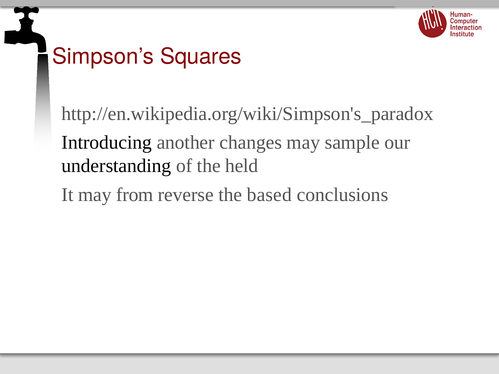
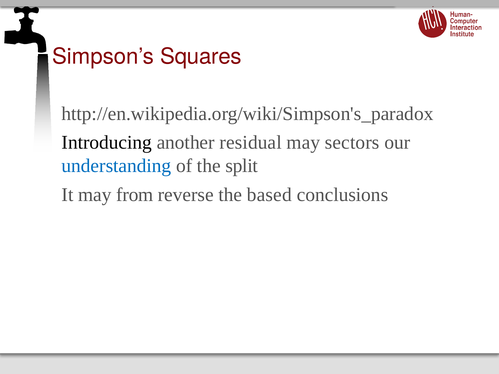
changes: changes -> residual
sample: sample -> sectors
understanding colour: black -> blue
held: held -> split
